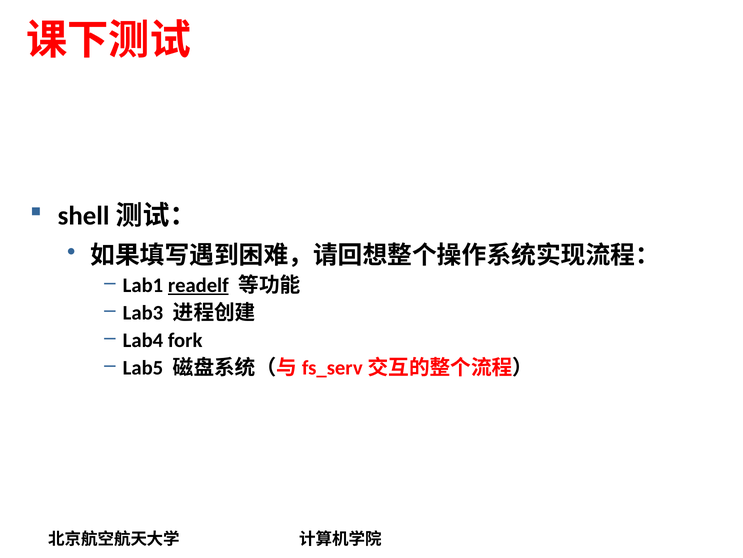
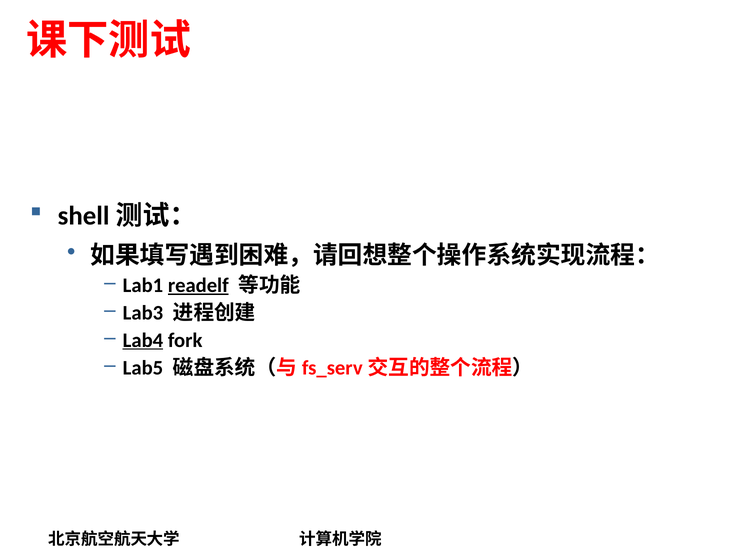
Lab4 underline: none -> present
